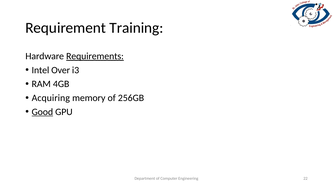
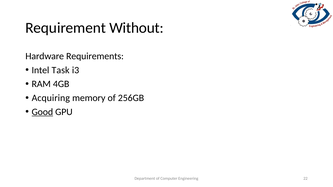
Training: Training -> Without
Requirements underline: present -> none
Over: Over -> Task
